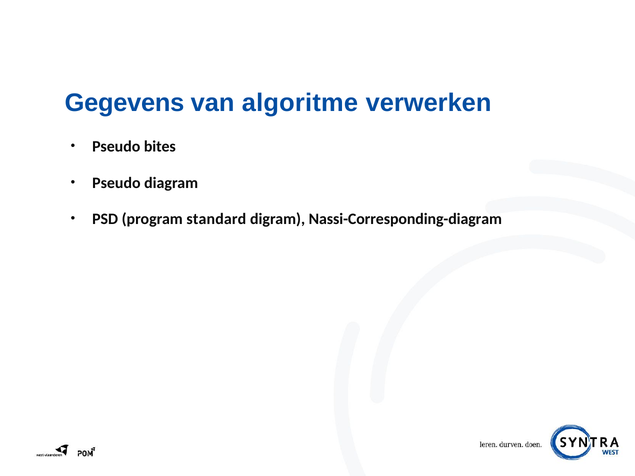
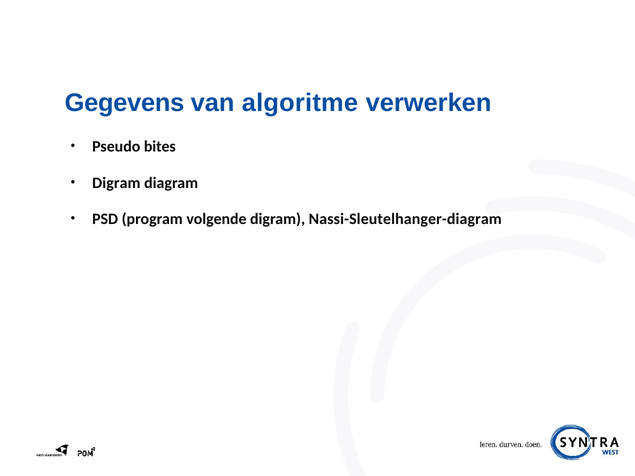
Pseudo at (116, 183): Pseudo -> Digram
standard: standard -> volgende
Nassi-Corresponding-diagram: Nassi-Corresponding-diagram -> Nassi-Sleutelhanger-diagram
